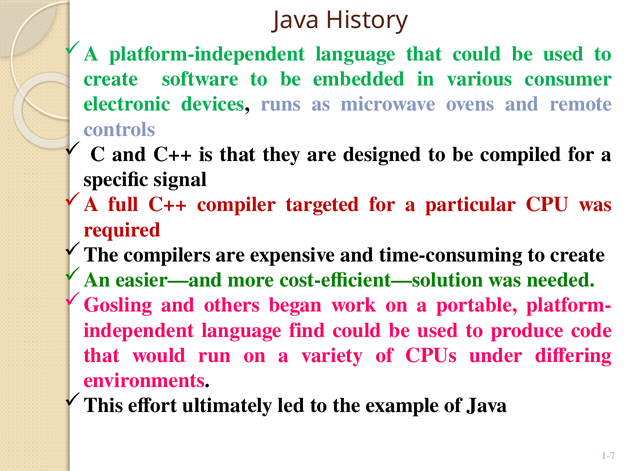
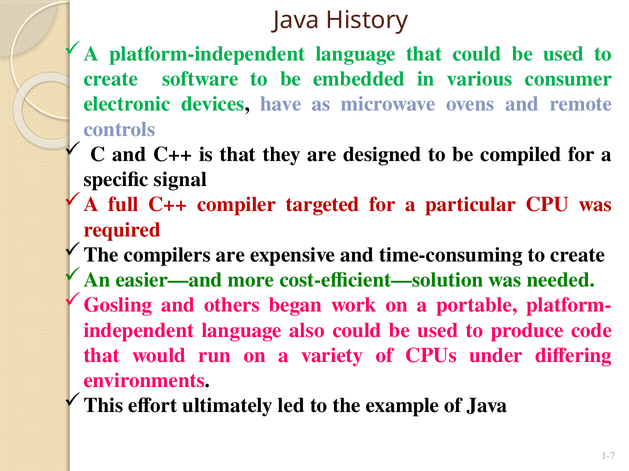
runs: runs -> have
find: find -> also
